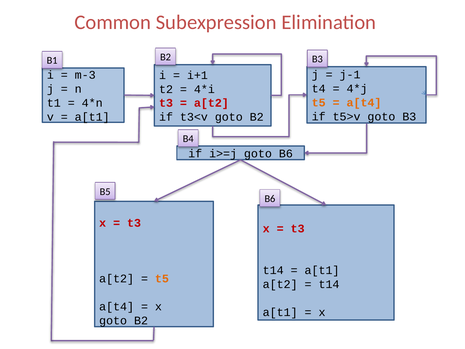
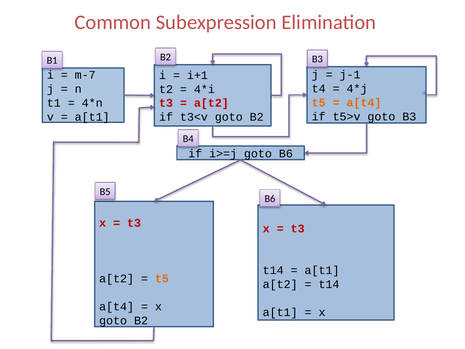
m-3: m-3 -> m-7
